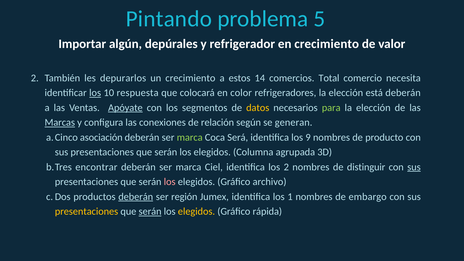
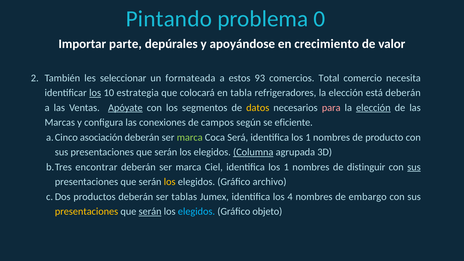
5: 5 -> 0
algún: algún -> parte
refrigerador: refrigerador -> apoyándose
depurarlos: depurarlos -> seleccionar
un crecimiento: crecimiento -> formateada
14: 14 -> 93
respuesta: respuesta -> estrategia
color: color -> tabla
para colour: light green -> pink
elección at (373, 108) underline: none -> present
Marcas underline: present -> none
relación: relación -> campos
generan: generan -> eficiente
9 at (308, 137): 9 -> 1
Columna underline: none -> present
Ciel identifica los 2: 2 -> 1
los at (170, 182) colour: pink -> yellow
deberán at (136, 197) underline: present -> none
región: región -> tablas
1: 1 -> 4
elegidos at (196, 212) colour: yellow -> light blue
rápida: rápida -> objeto
